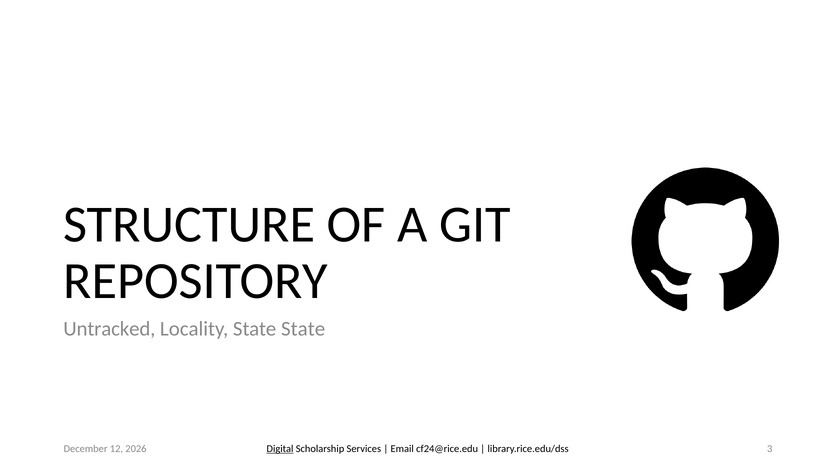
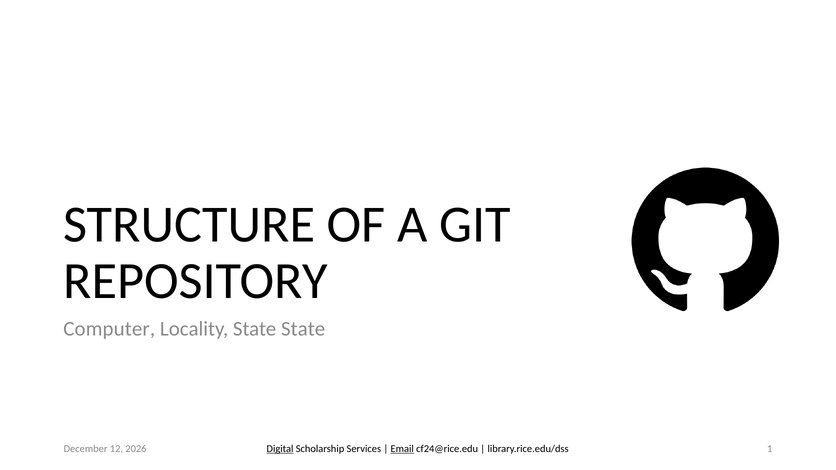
Untracked: Untracked -> Computer
Email underline: none -> present
3: 3 -> 1
